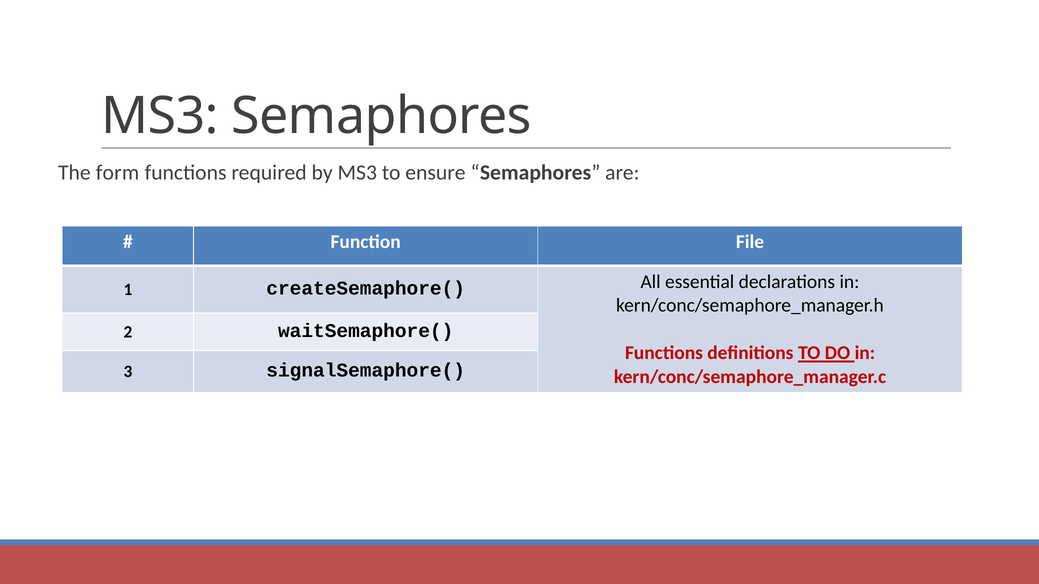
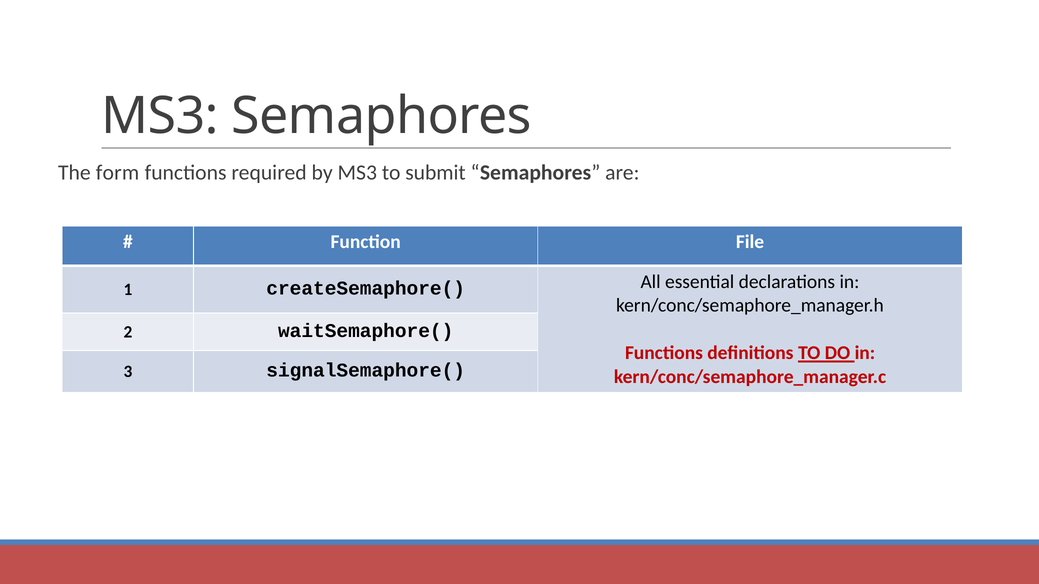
ensure: ensure -> submit
